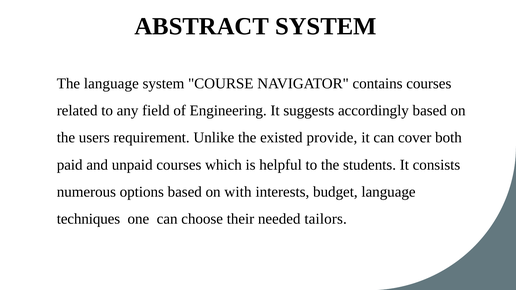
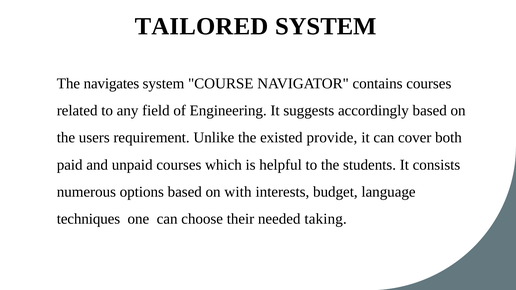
ABSTRACT: ABSTRACT -> TAILORED
The language: language -> navigates
tailors: tailors -> taking
